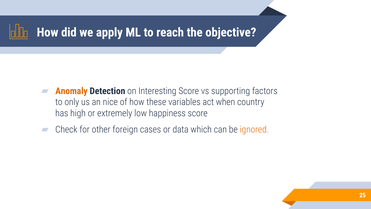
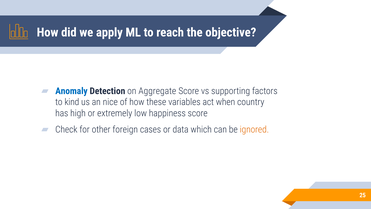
Anomaly colour: orange -> blue
Interesting: Interesting -> Aggregate
only: only -> kind
